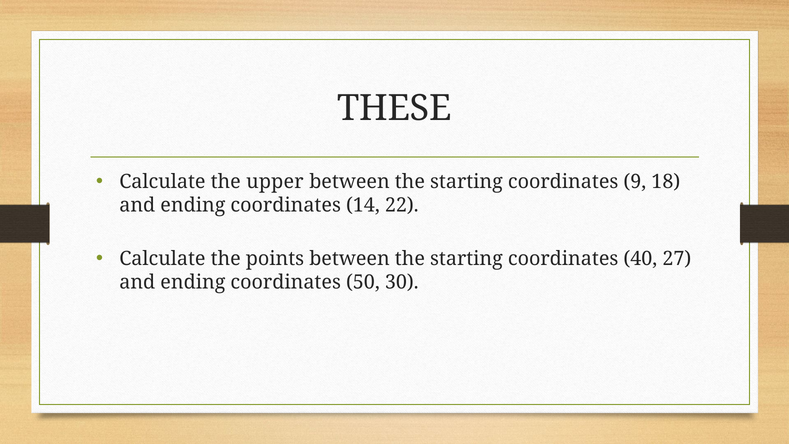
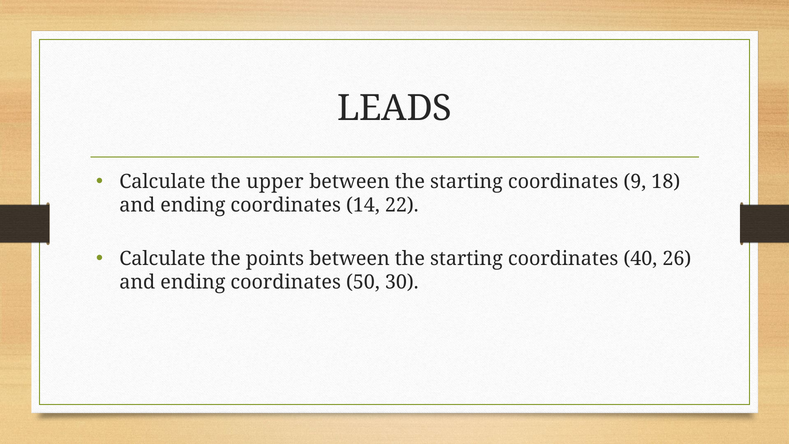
THESE: THESE -> LEADS
27: 27 -> 26
